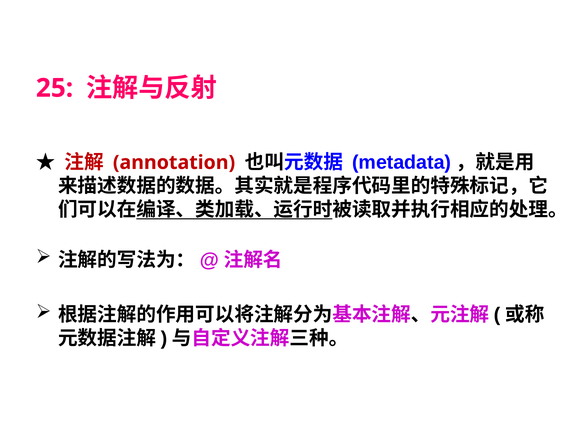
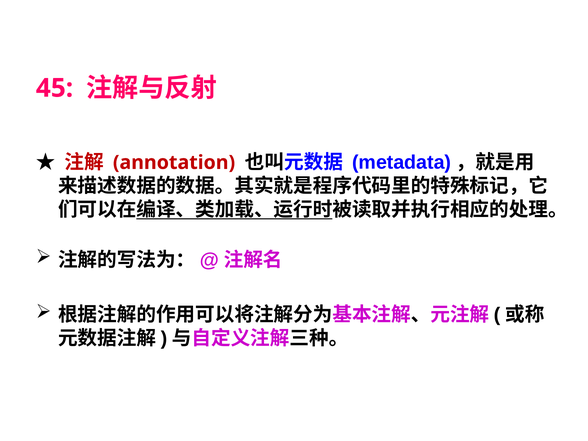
25: 25 -> 45
